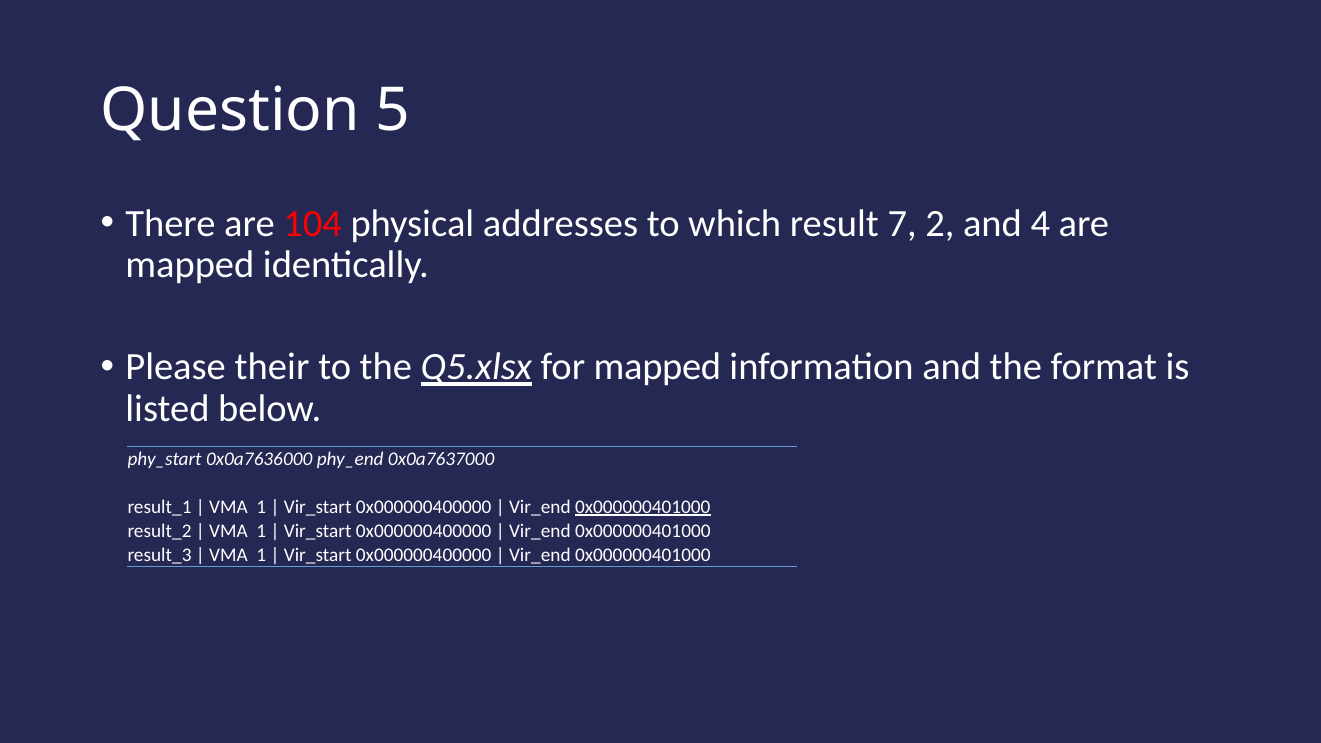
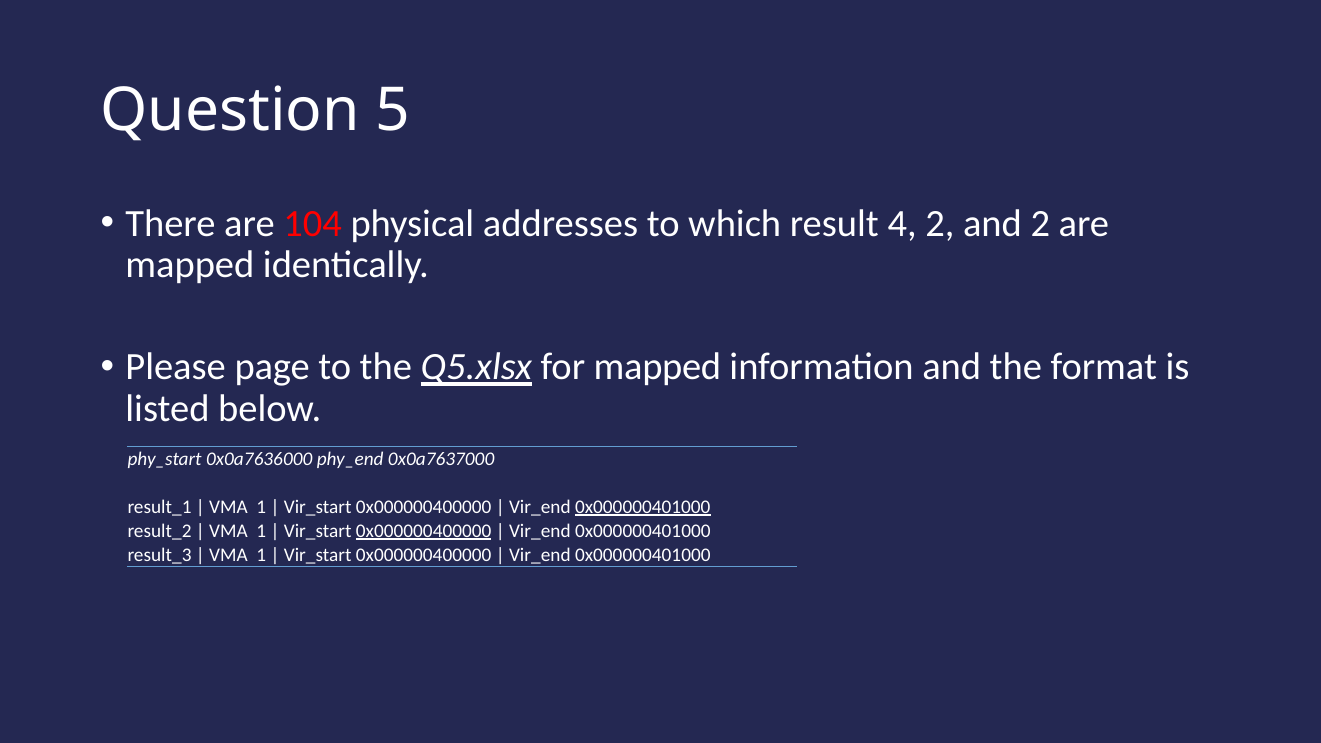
7: 7 -> 4
and 4: 4 -> 2
their: their -> page
0x000000400000 at (424, 531) underline: none -> present
